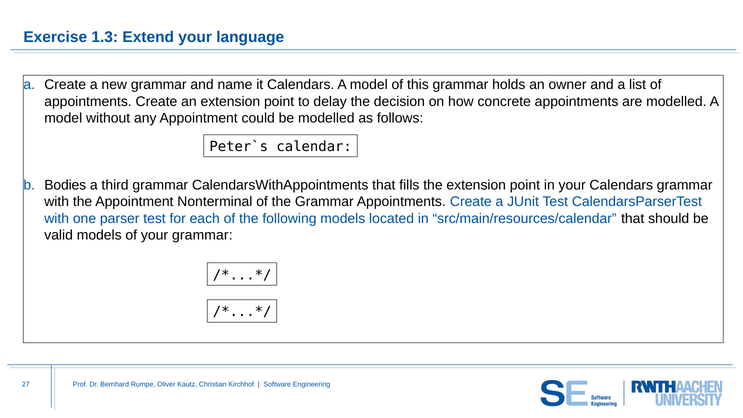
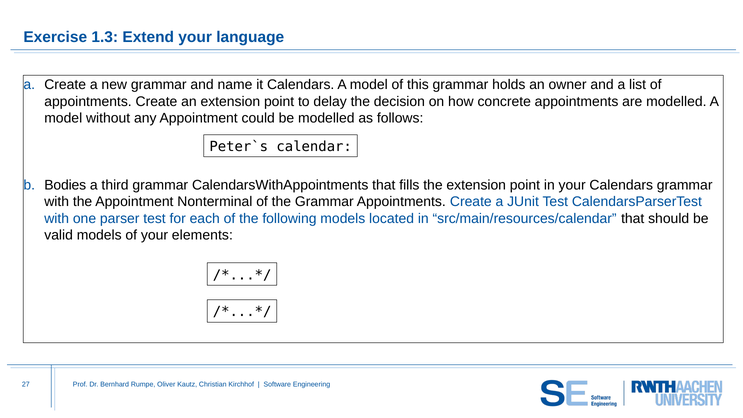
your grammar: grammar -> elements
